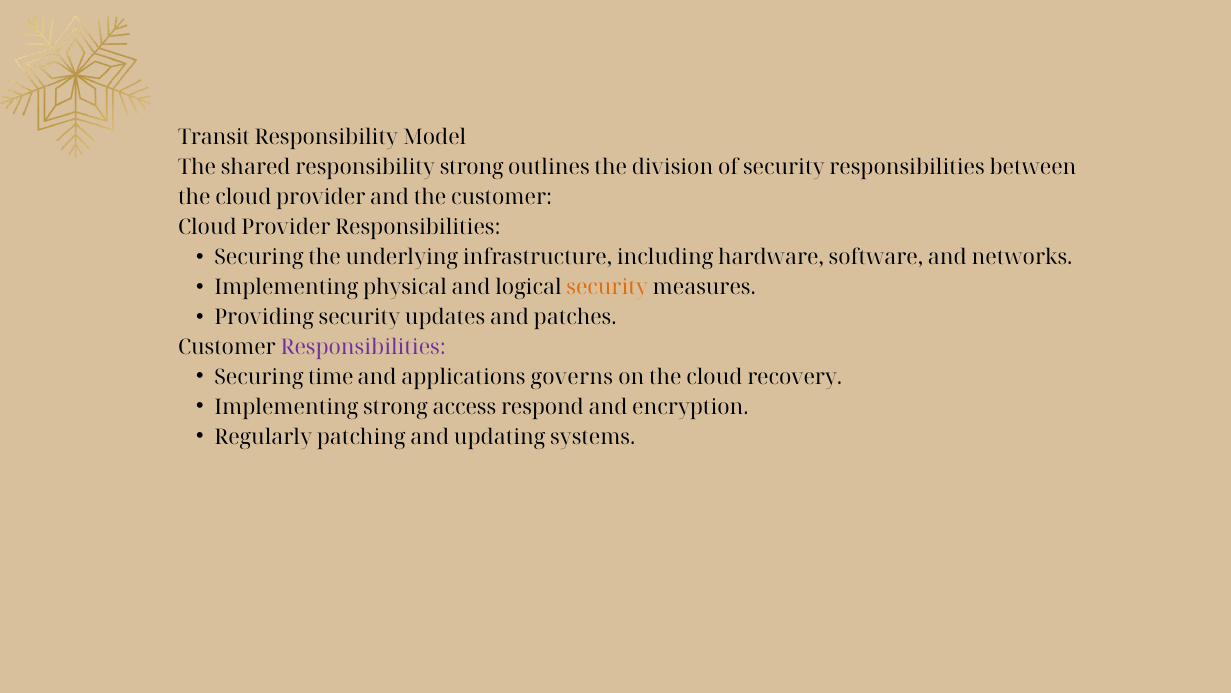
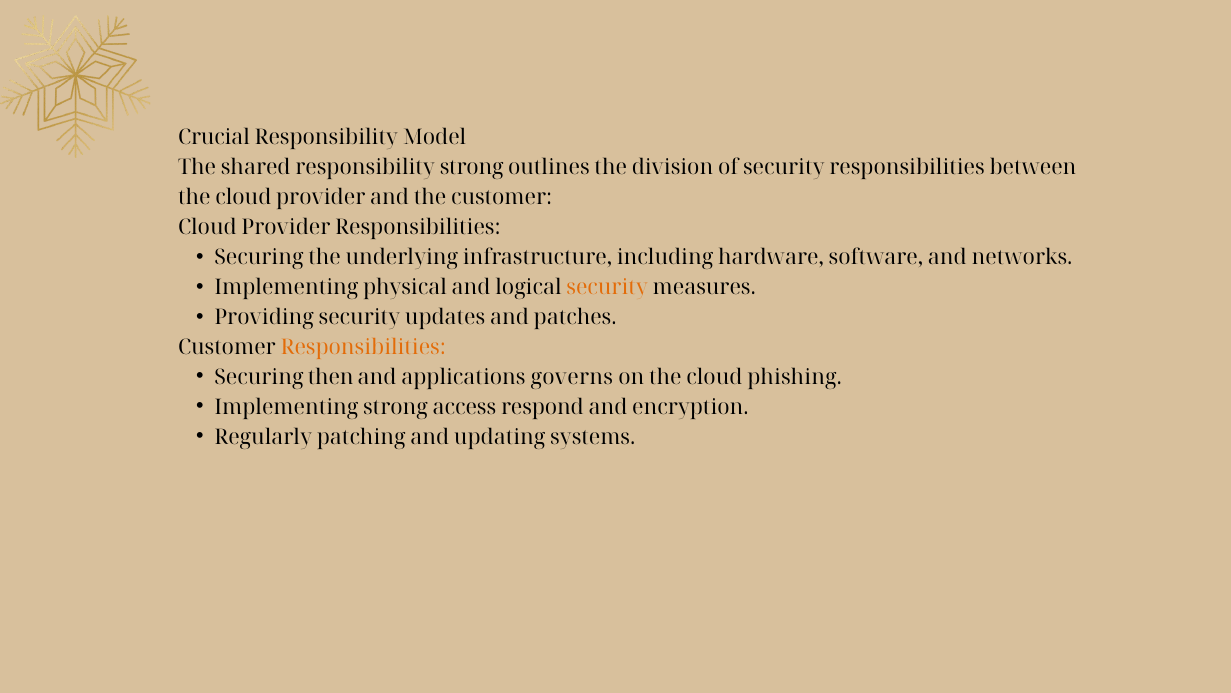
Transit: Transit -> Crucial
Responsibilities at (363, 347) colour: purple -> orange
time: time -> then
recovery: recovery -> phishing
